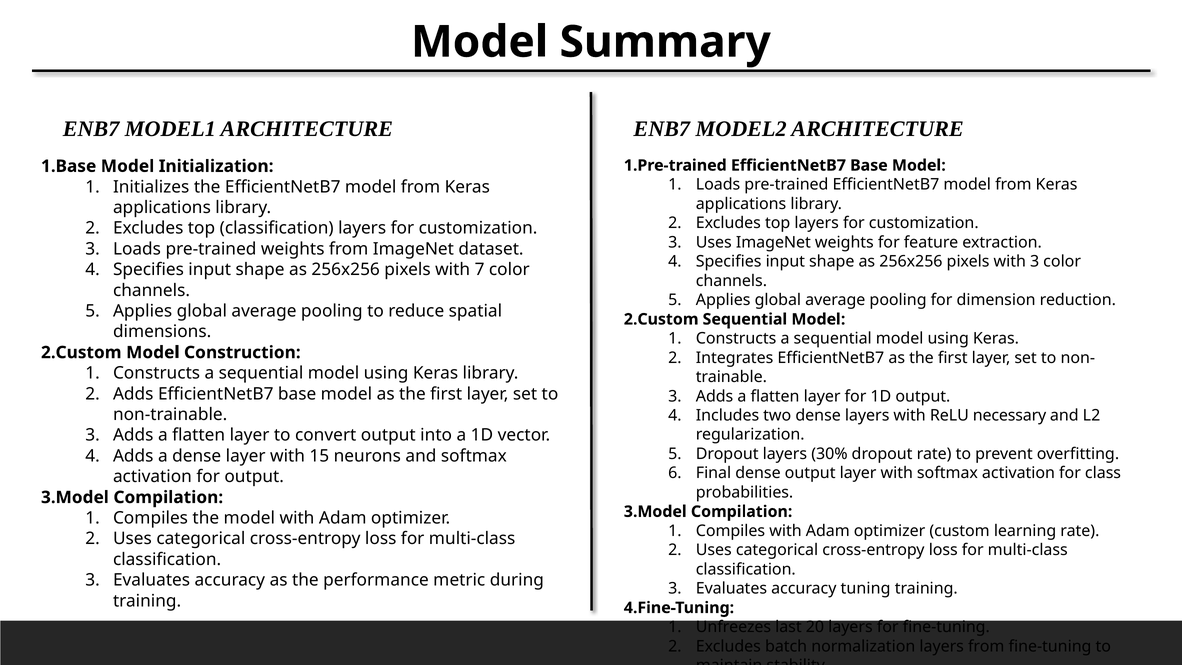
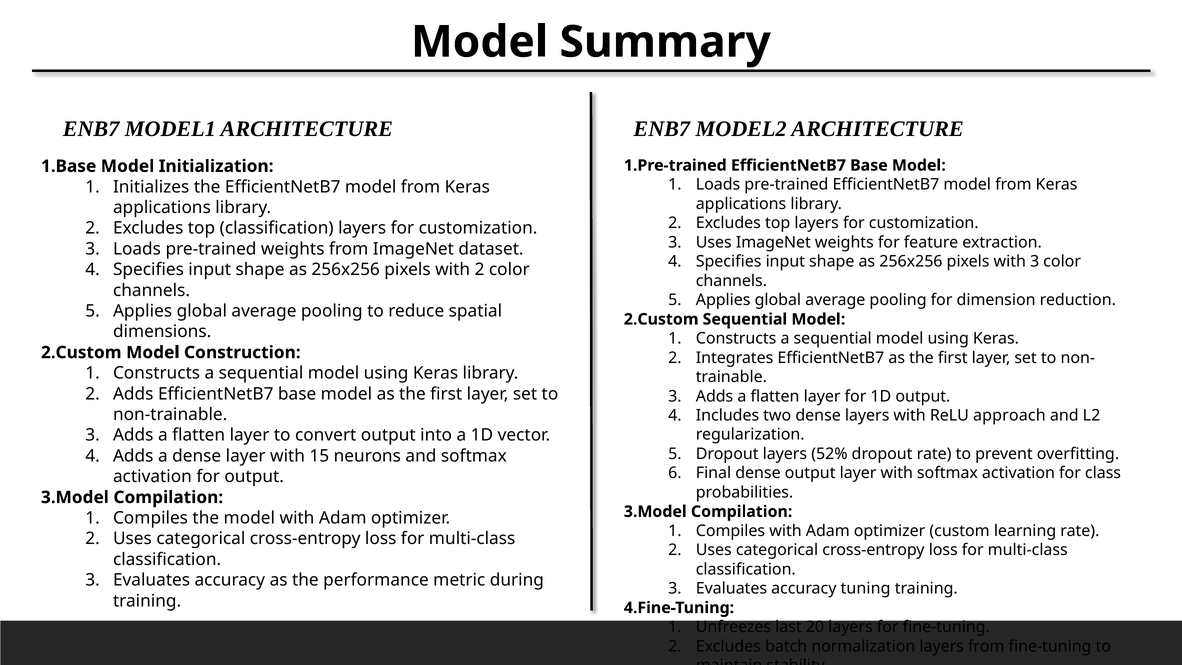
with 7: 7 -> 2
necessary: necessary -> approach
30%: 30% -> 52%
